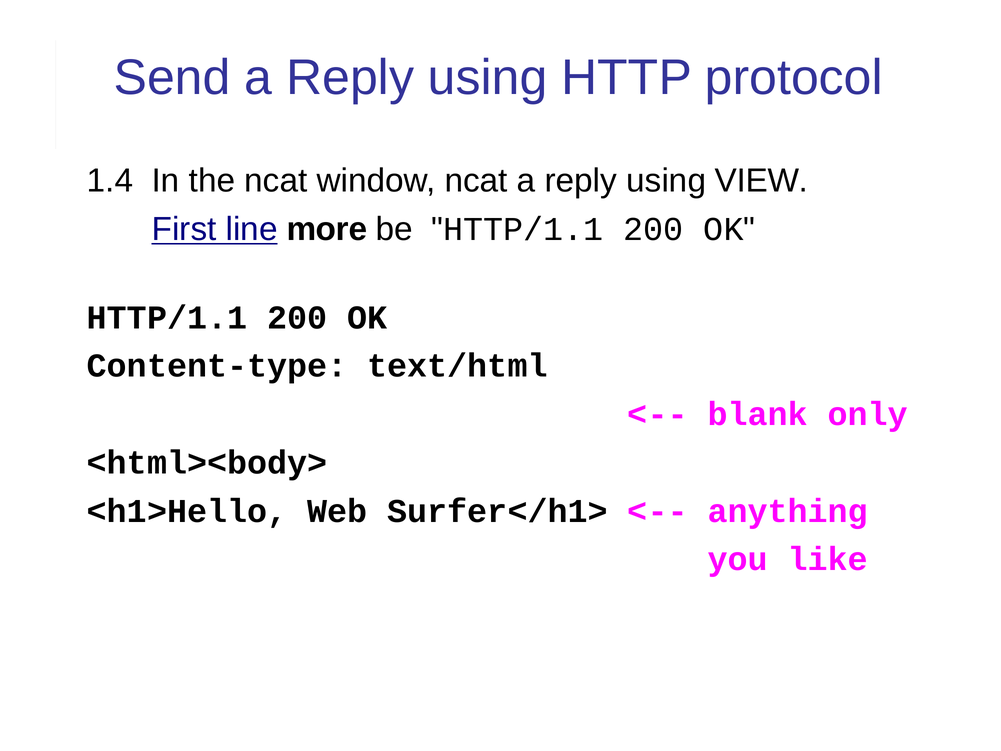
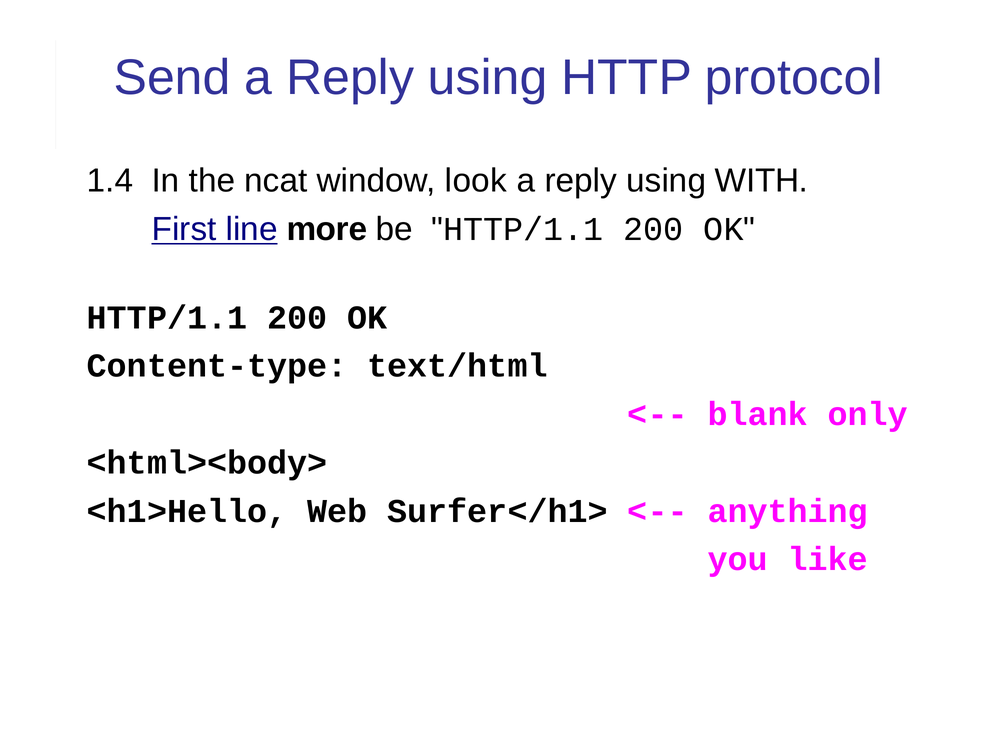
window ncat: ncat -> look
VIEW: VIEW -> WITH
